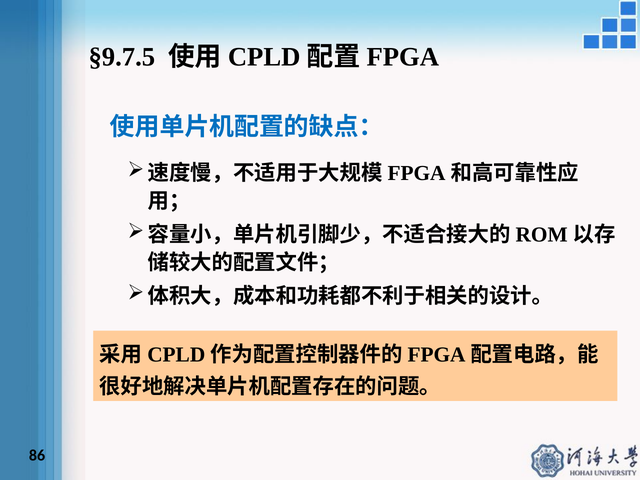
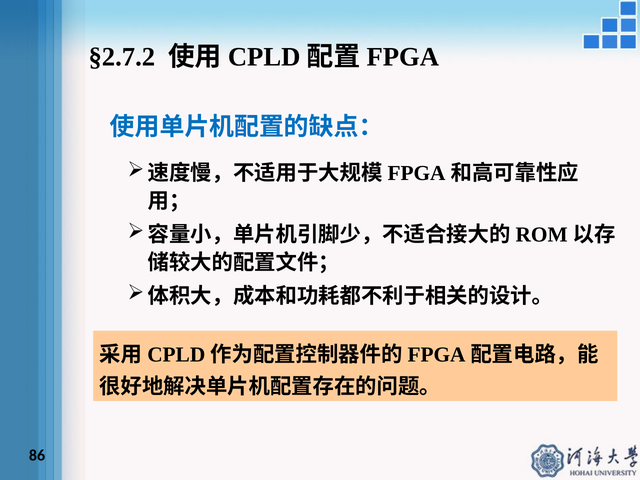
§9.7.5: §9.7.5 -> §2.7.2
